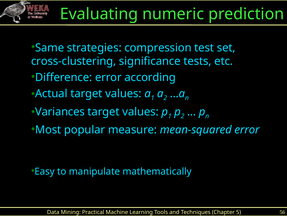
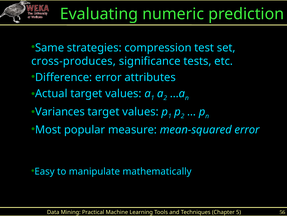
cross-clustering: cross-clustering -> cross-produces
according: according -> attributes
